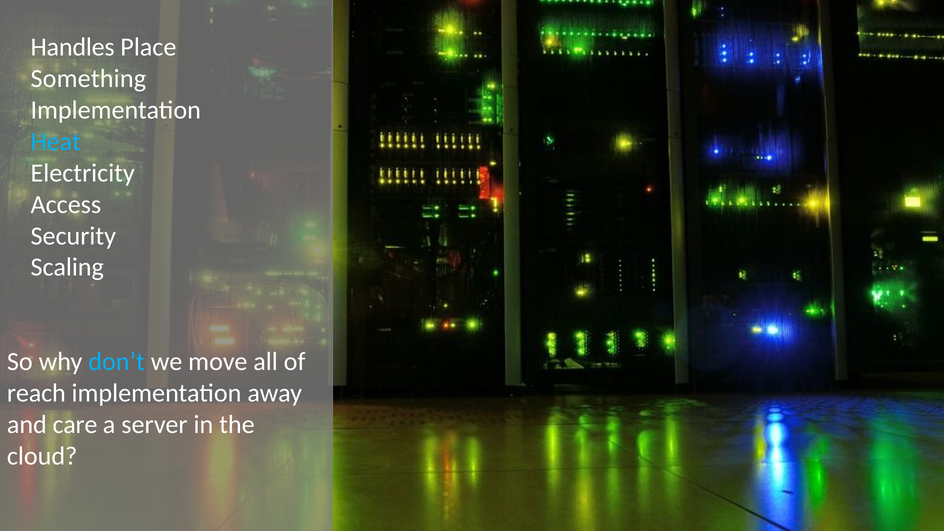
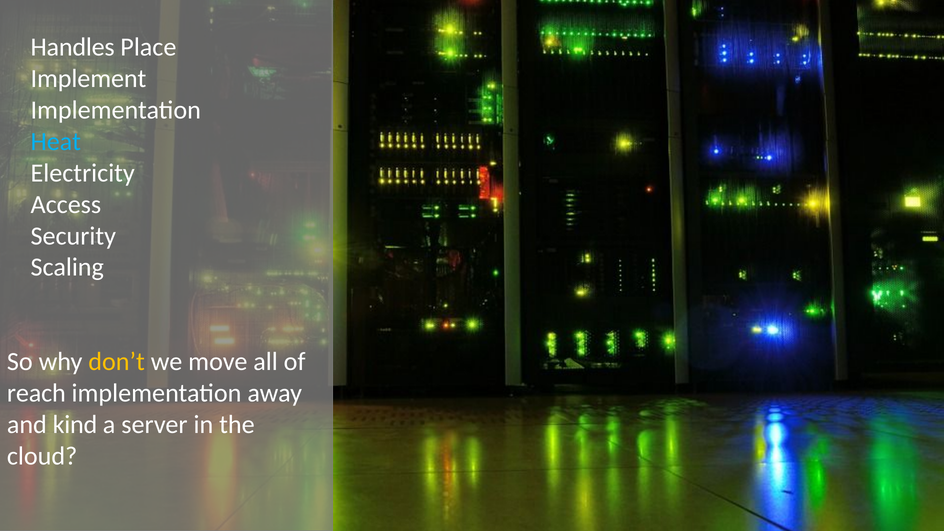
Something: Something -> Implement
don’t colour: light blue -> yellow
care: care -> kind
